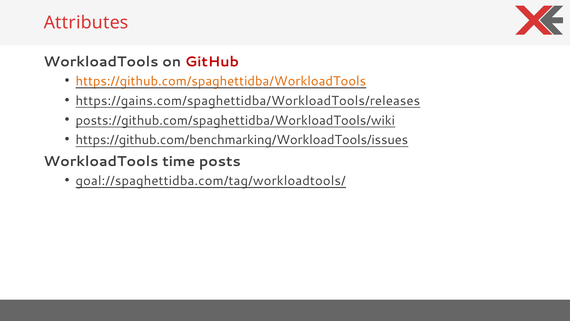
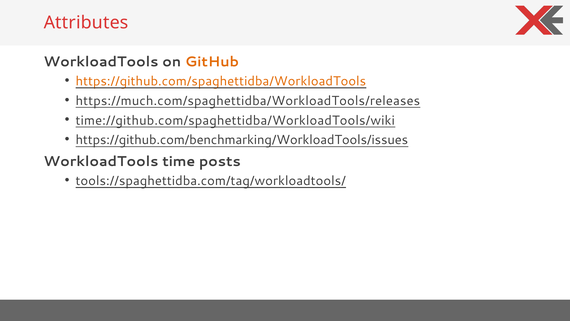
GitHub colour: red -> orange
https://gains.com/spaghettidba/WorkloadTools/releases: https://gains.com/spaghettidba/WorkloadTools/releases -> https://much.com/spaghettidba/WorkloadTools/releases
posts://github.com/spaghettidba/WorkloadTools/wiki: posts://github.com/spaghettidba/WorkloadTools/wiki -> time://github.com/spaghettidba/WorkloadTools/wiki
goal://spaghettidba.com/tag/workloadtools/: goal://spaghettidba.com/tag/workloadtools/ -> tools://spaghettidba.com/tag/workloadtools/
